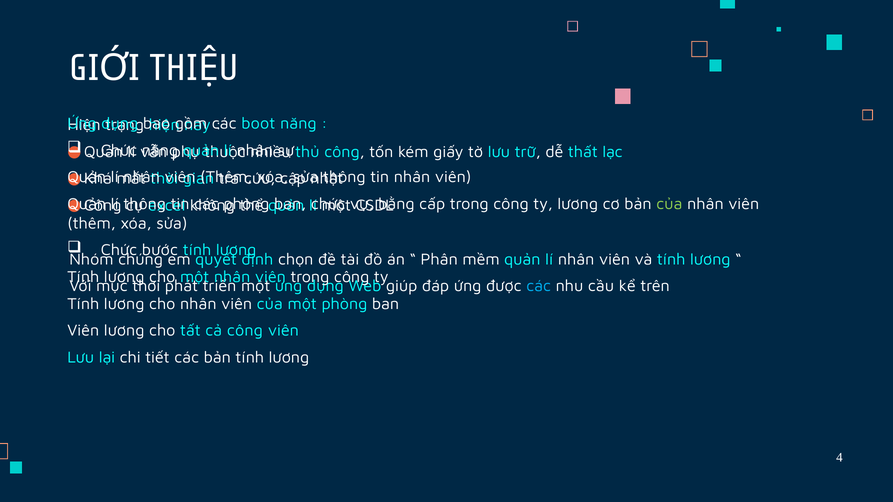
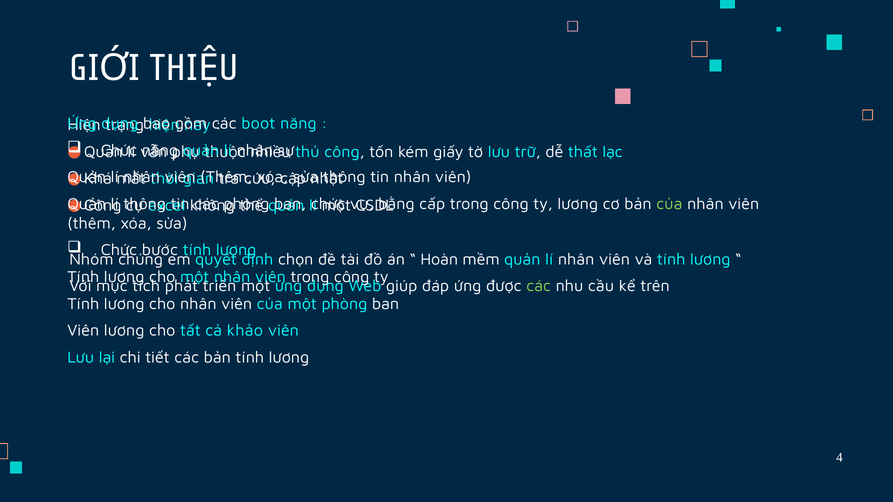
Phân: Phân -> Hoàn
mục thời: thời -> tích
các at (539, 286) colour: light blue -> light green
cả công: công -> khảo
